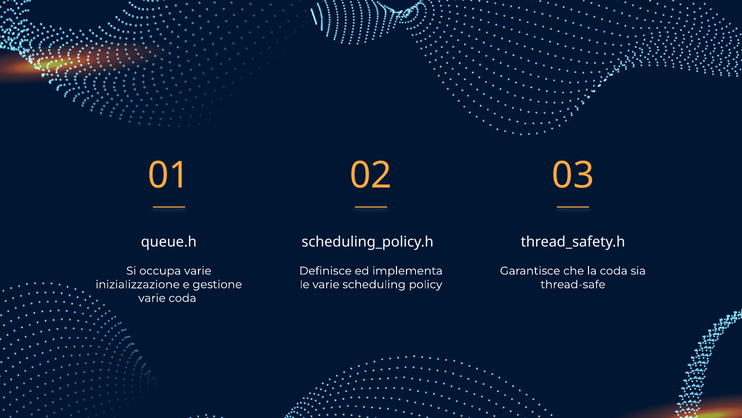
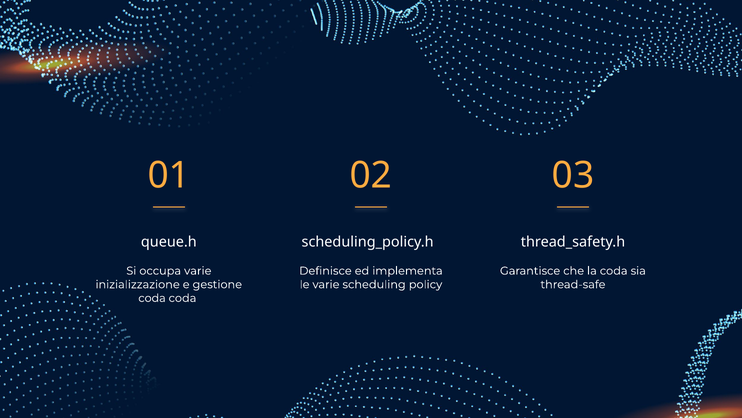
varie at (152, 298): varie -> coda
